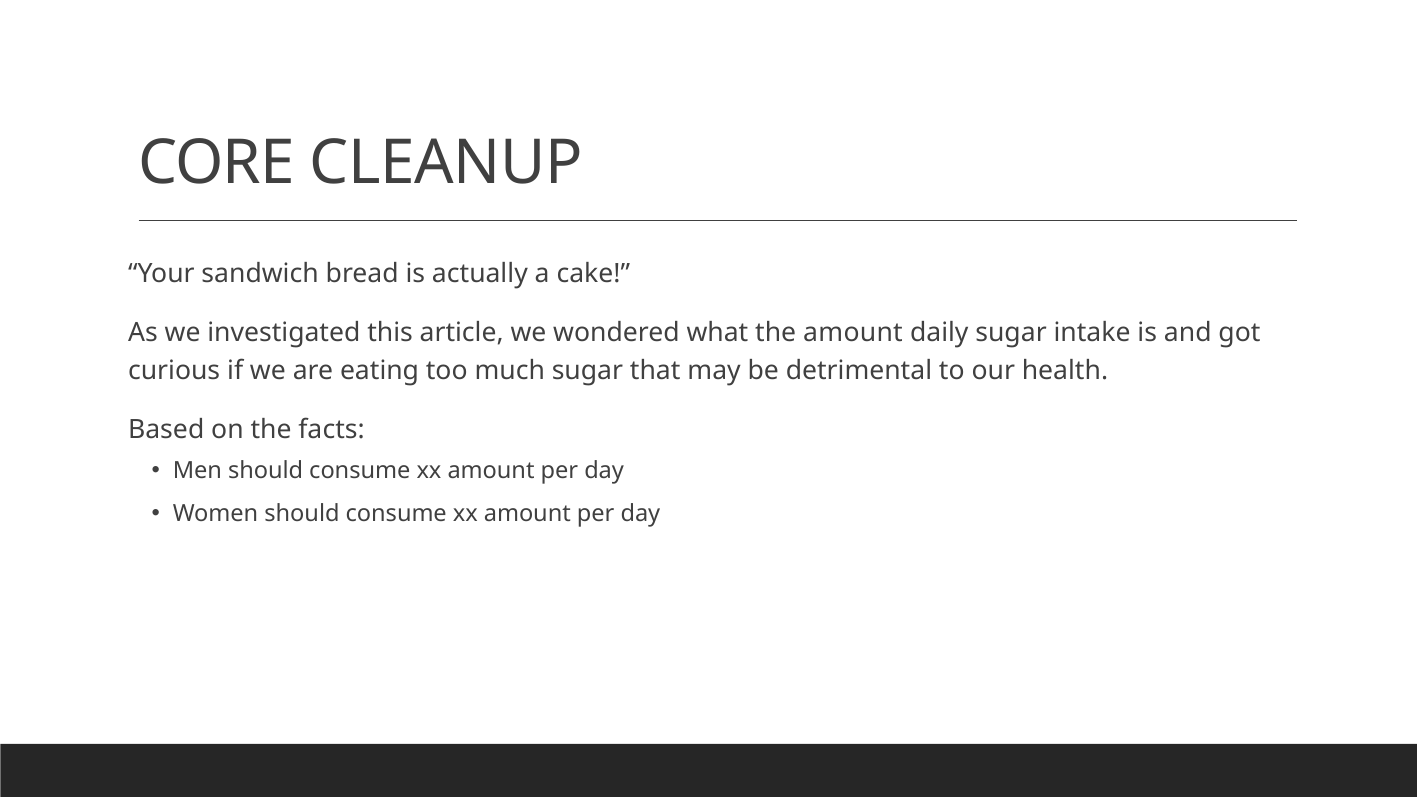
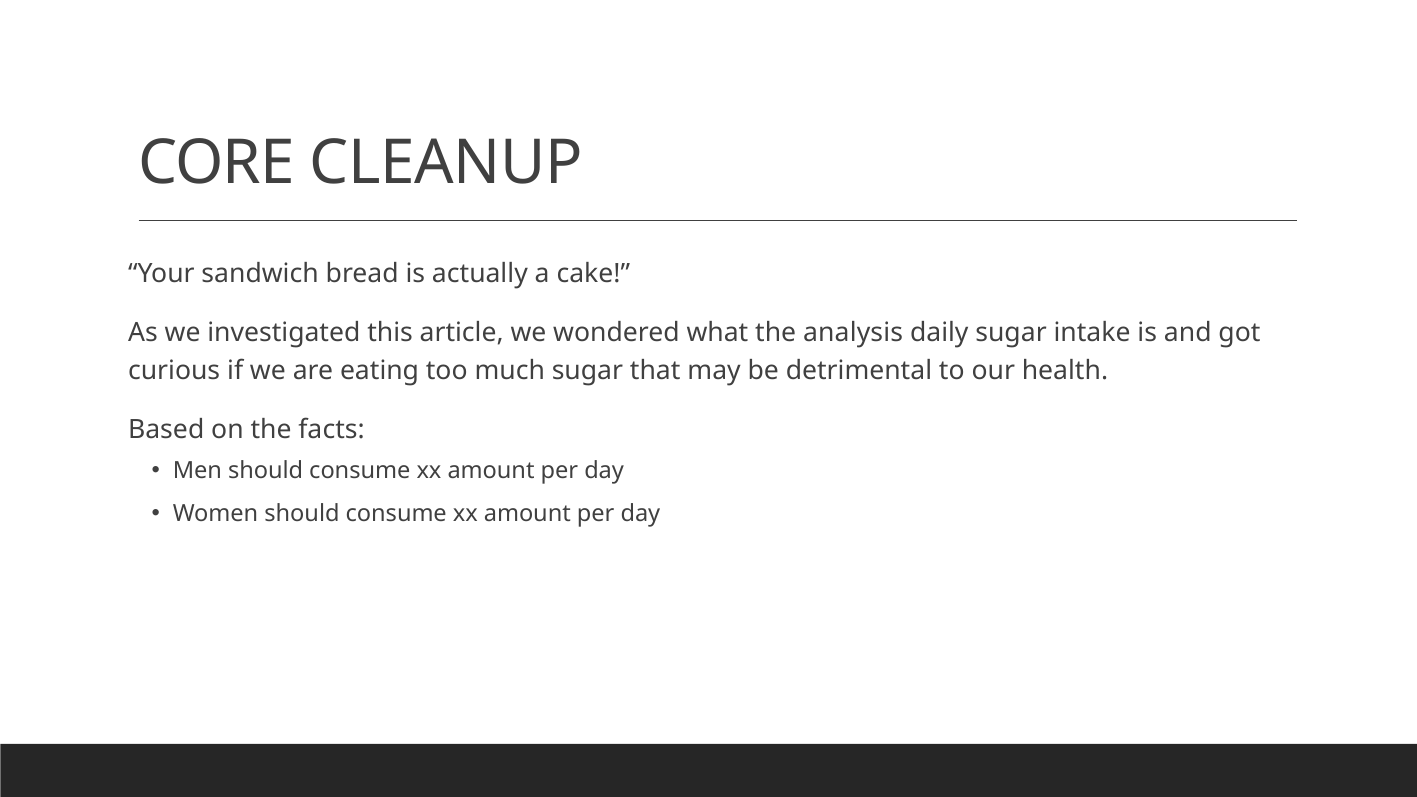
the amount: amount -> analysis
